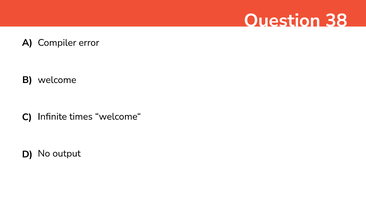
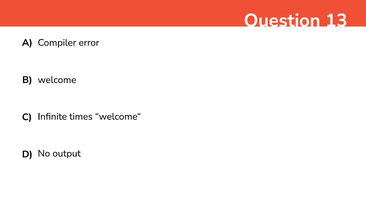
38: 38 -> 13
